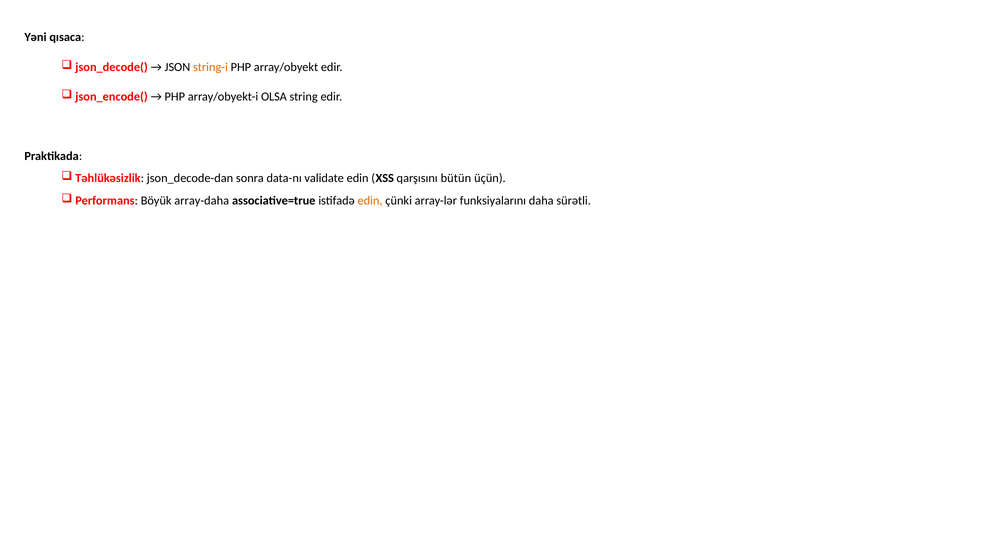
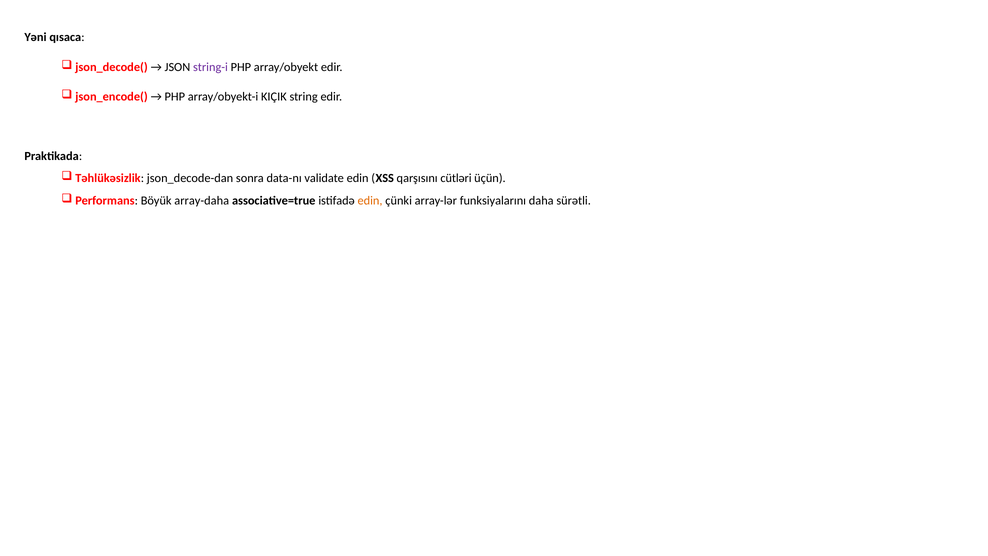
string-i colour: orange -> purple
OLSA: OLSA -> KIÇIK
bütün: bütün -> cütləri
